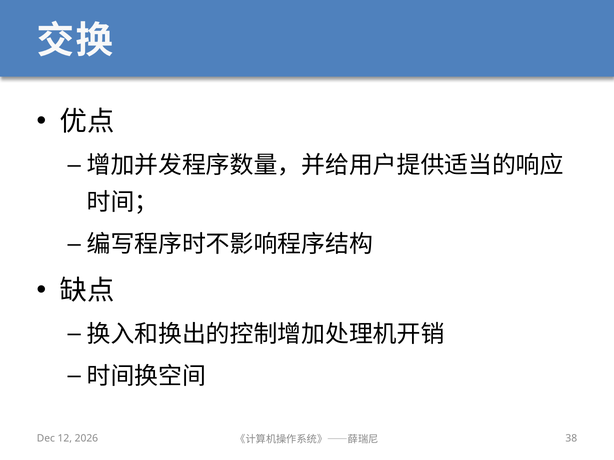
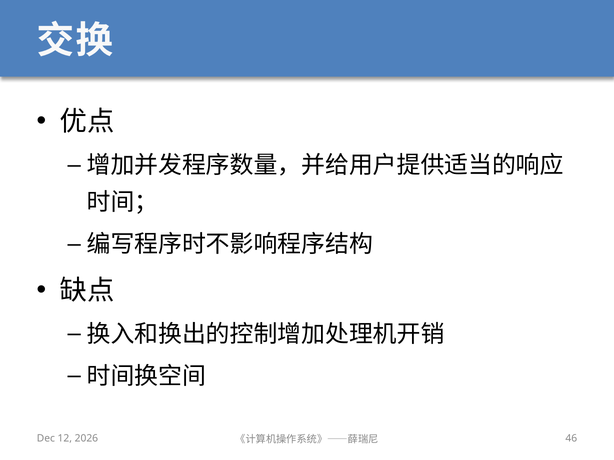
38: 38 -> 46
